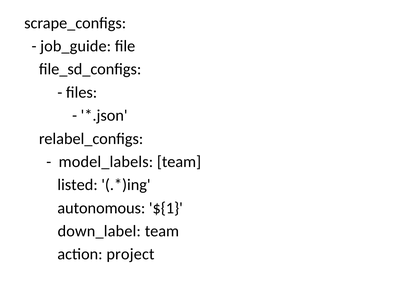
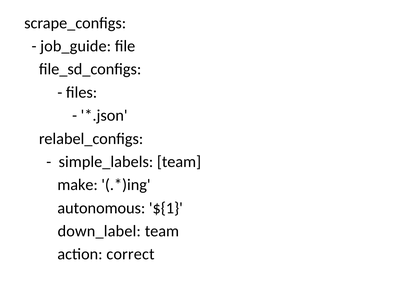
model_labels: model_labels -> simple_labels
listed: listed -> make
project: project -> correct
